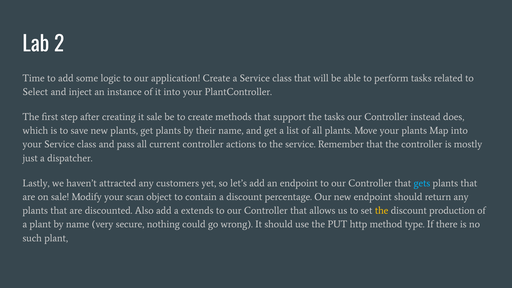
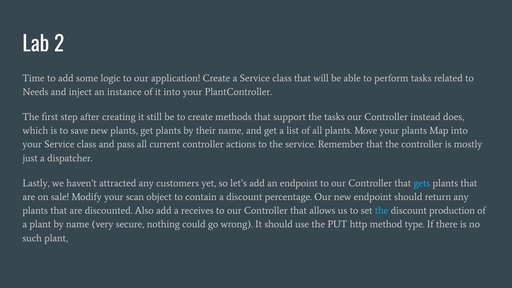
Select: Select -> Needs
it sale: sale -> still
extends: extends -> receives
the at (382, 211) colour: yellow -> light blue
